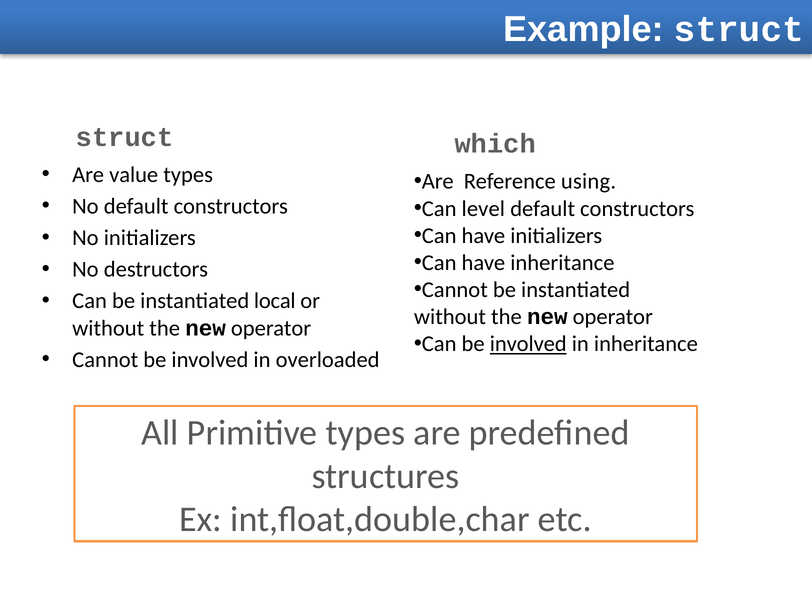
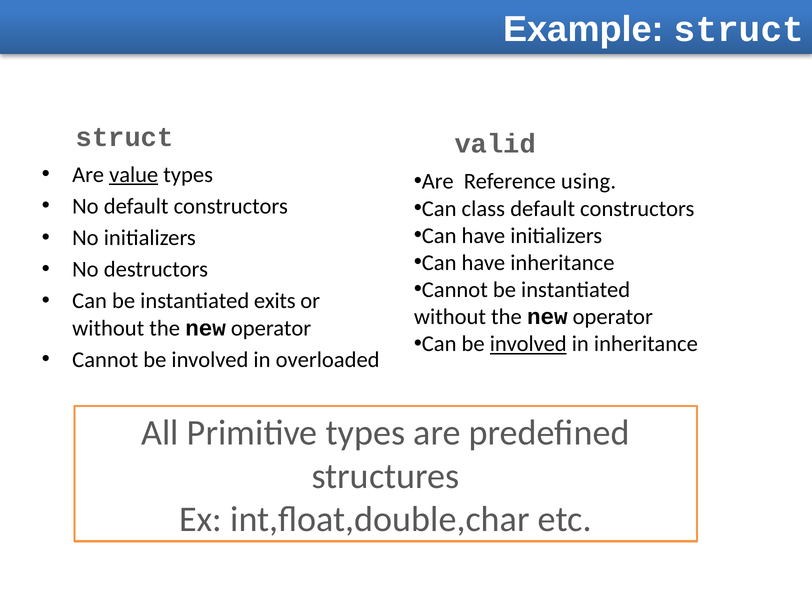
which: which -> valid
value underline: none -> present
level: level -> class
local: local -> exits
